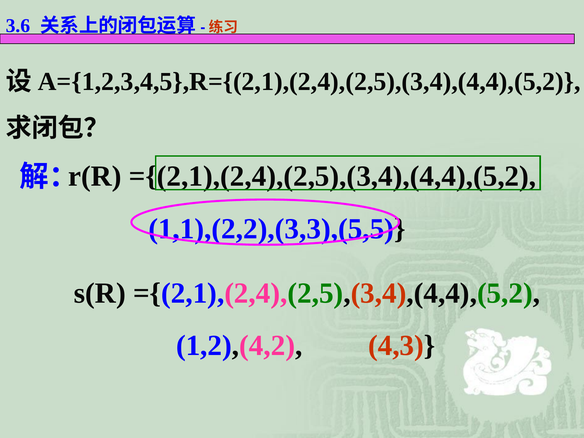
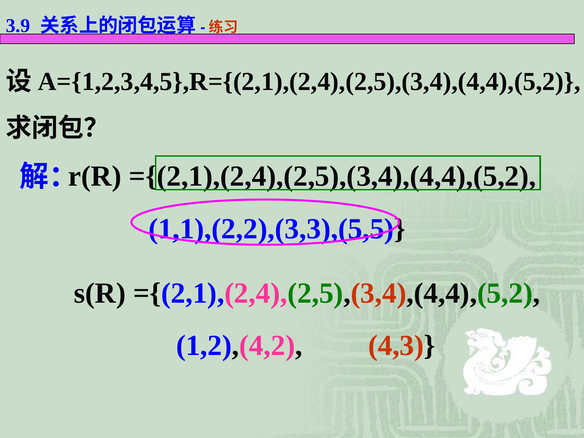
3.6: 3.6 -> 3.9
